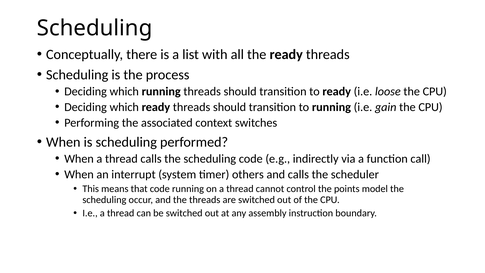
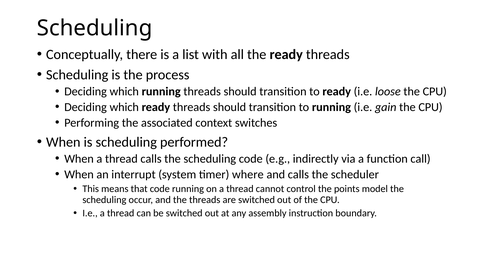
others: others -> where
